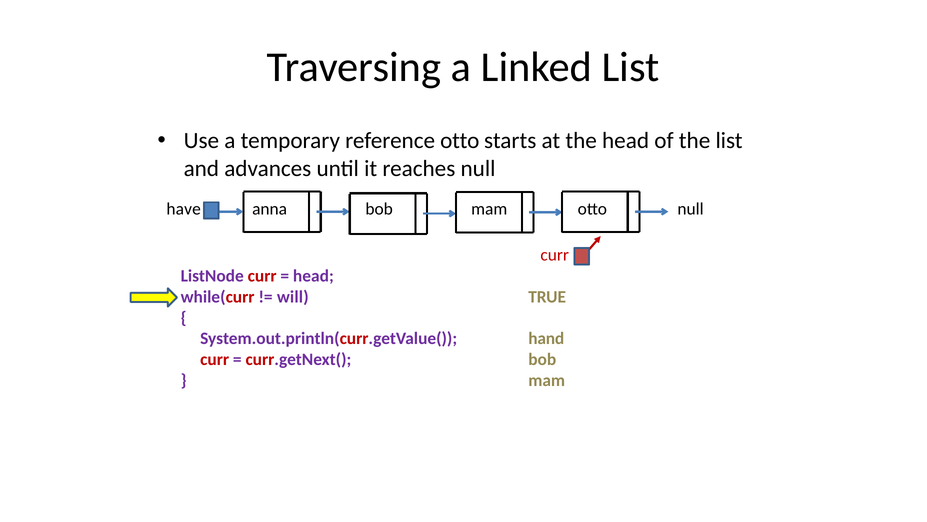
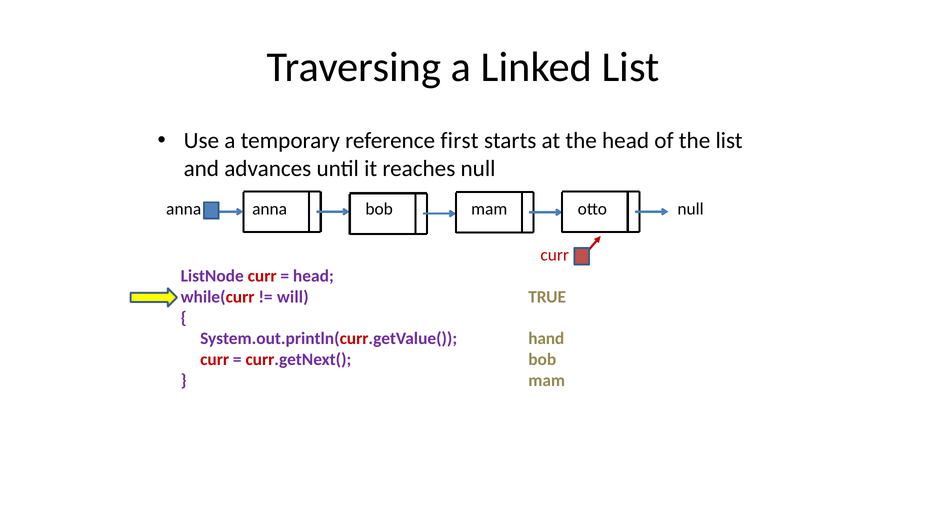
reference otto: otto -> first
have at (184, 209): have -> anna
